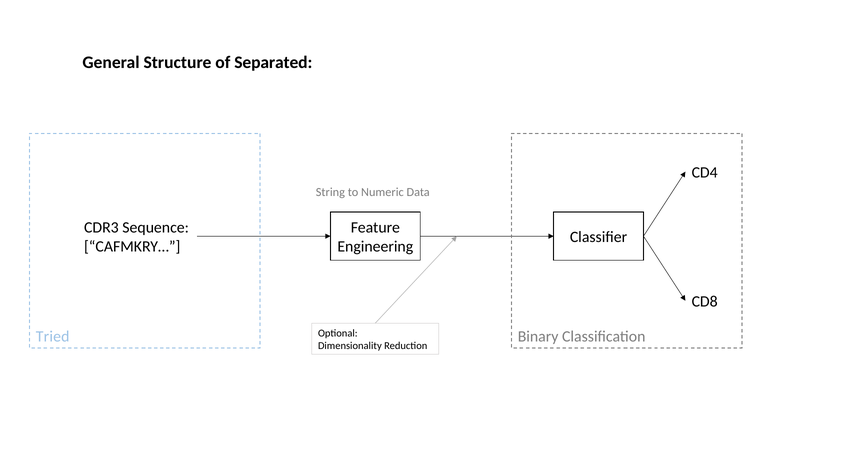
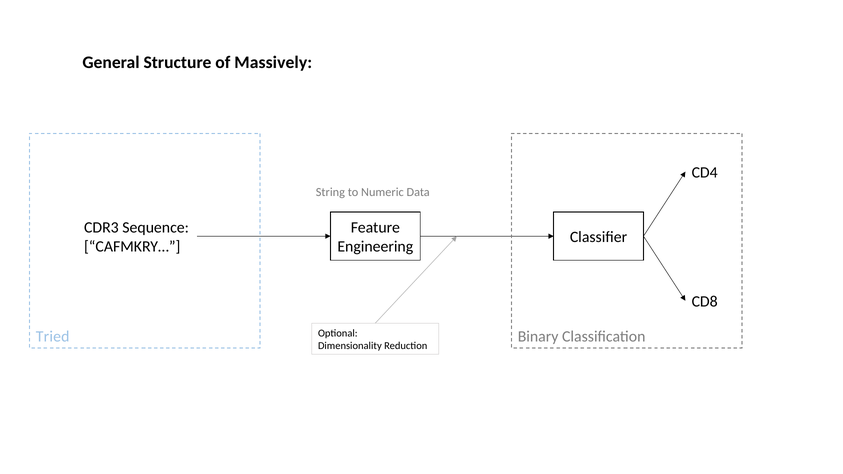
Separated: Separated -> Massively
